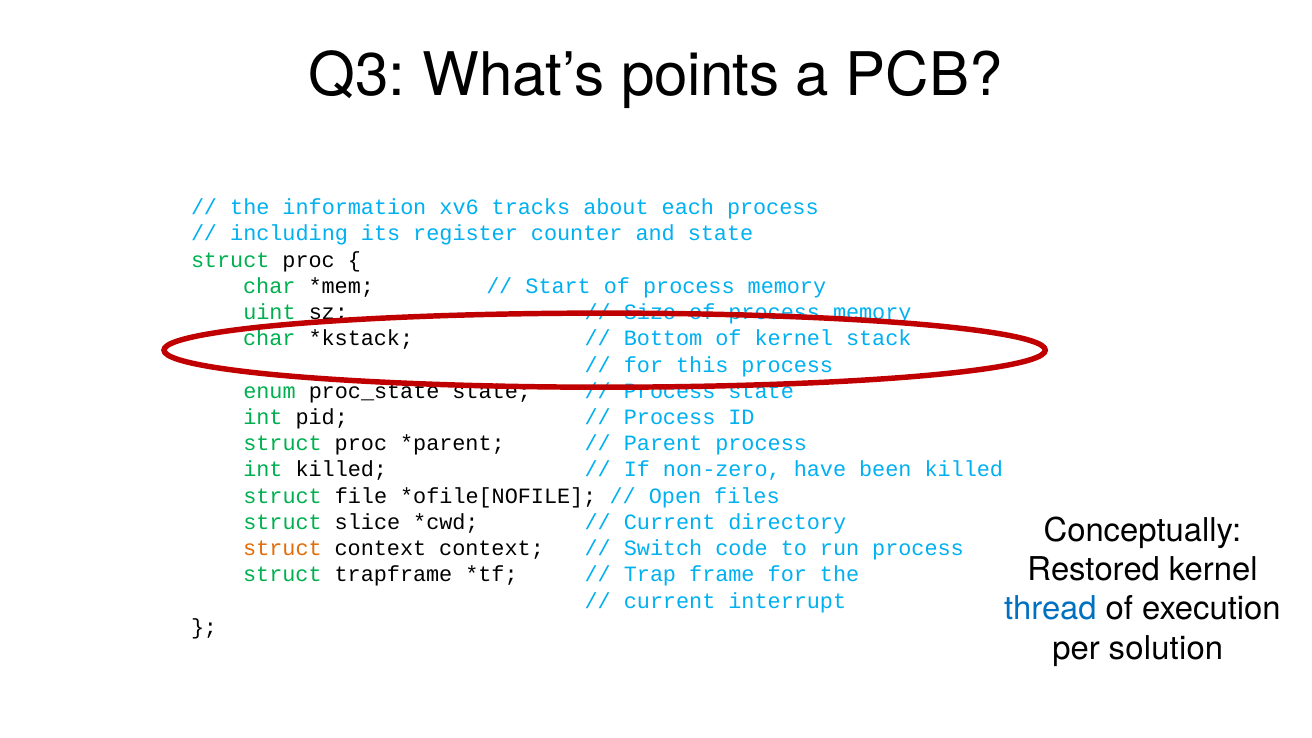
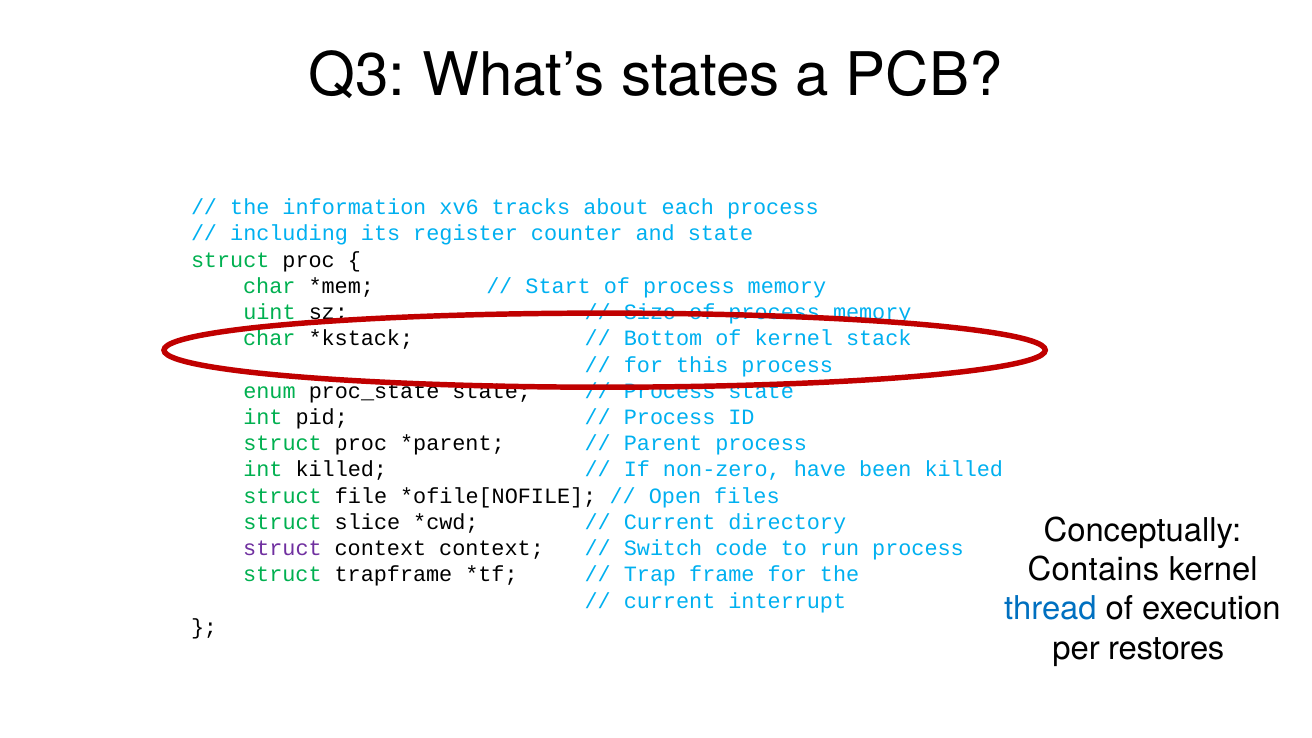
points: points -> states
struct at (282, 548) colour: orange -> purple
Restored: Restored -> Contains
solution: solution -> restores
